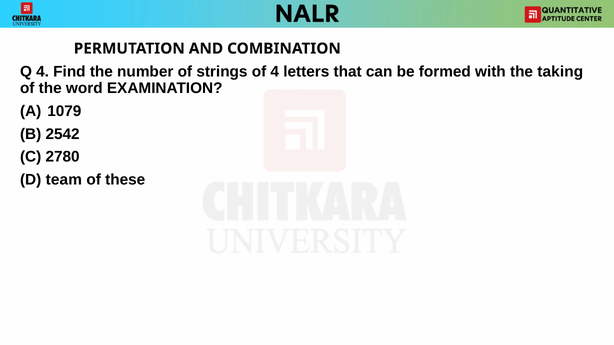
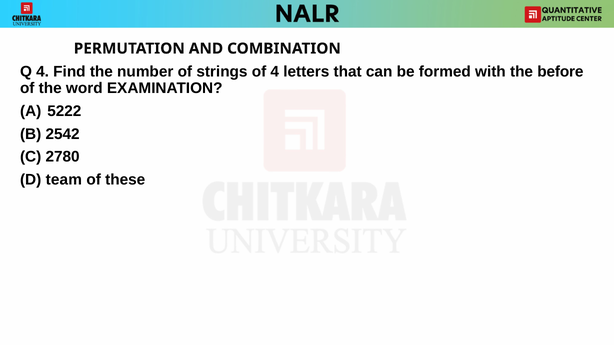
taking: taking -> before
1079: 1079 -> 5222
